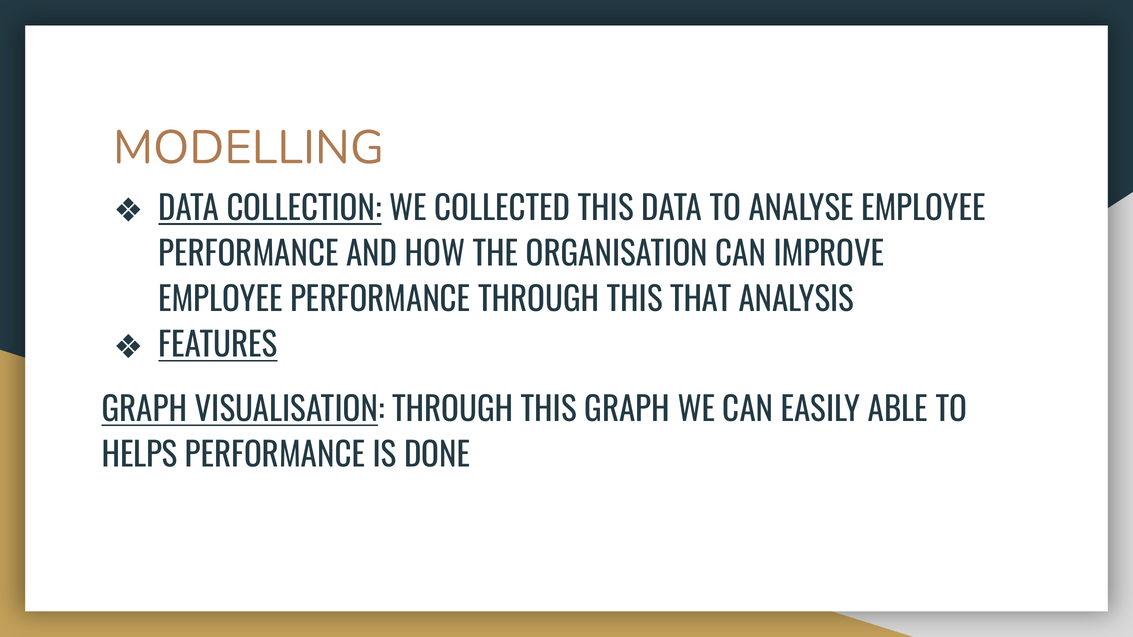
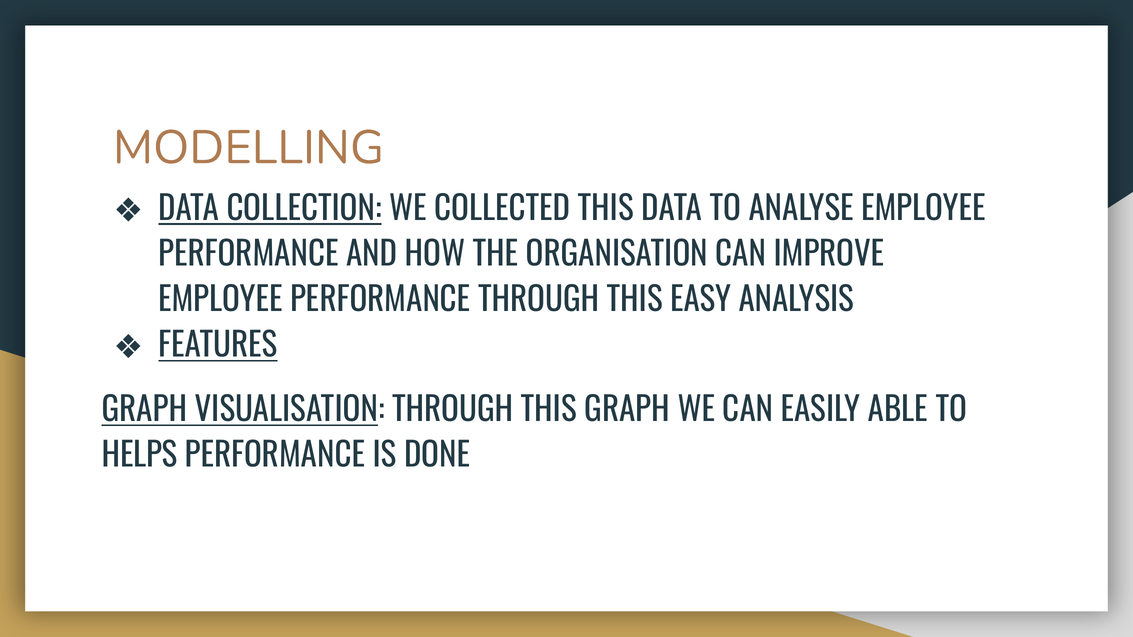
THAT: THAT -> EASY
